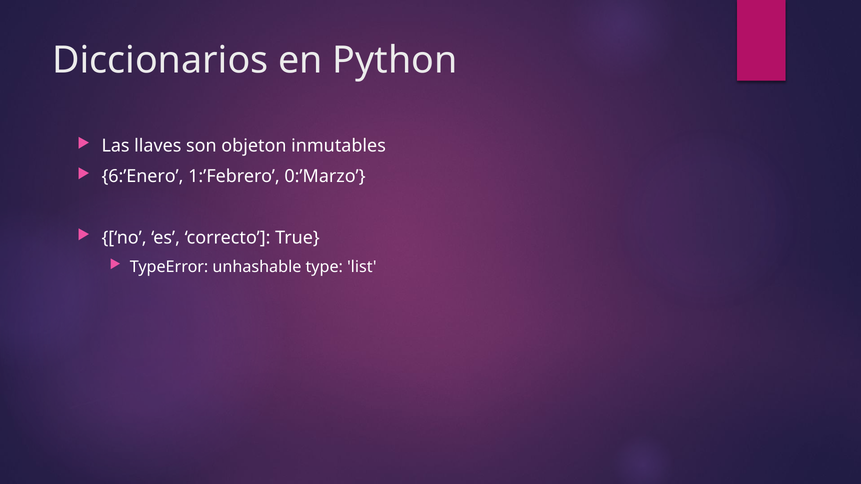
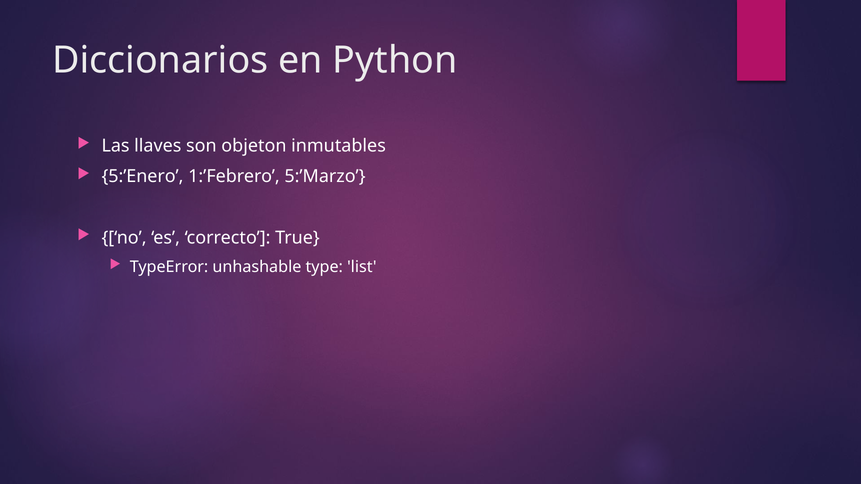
6:’Enero: 6:’Enero -> 5:’Enero
0:’Marzo: 0:’Marzo -> 5:’Marzo
